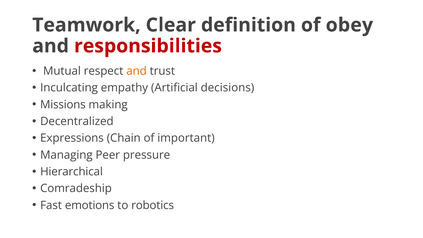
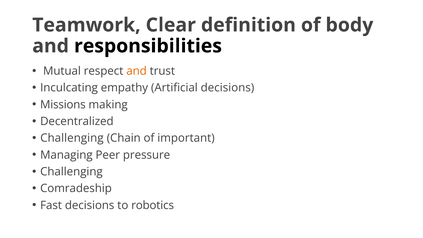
obey: obey -> body
responsibilities colour: red -> black
Expressions at (72, 138): Expressions -> Challenging
Hierarchical at (71, 172): Hierarchical -> Challenging
Fast emotions: emotions -> decisions
